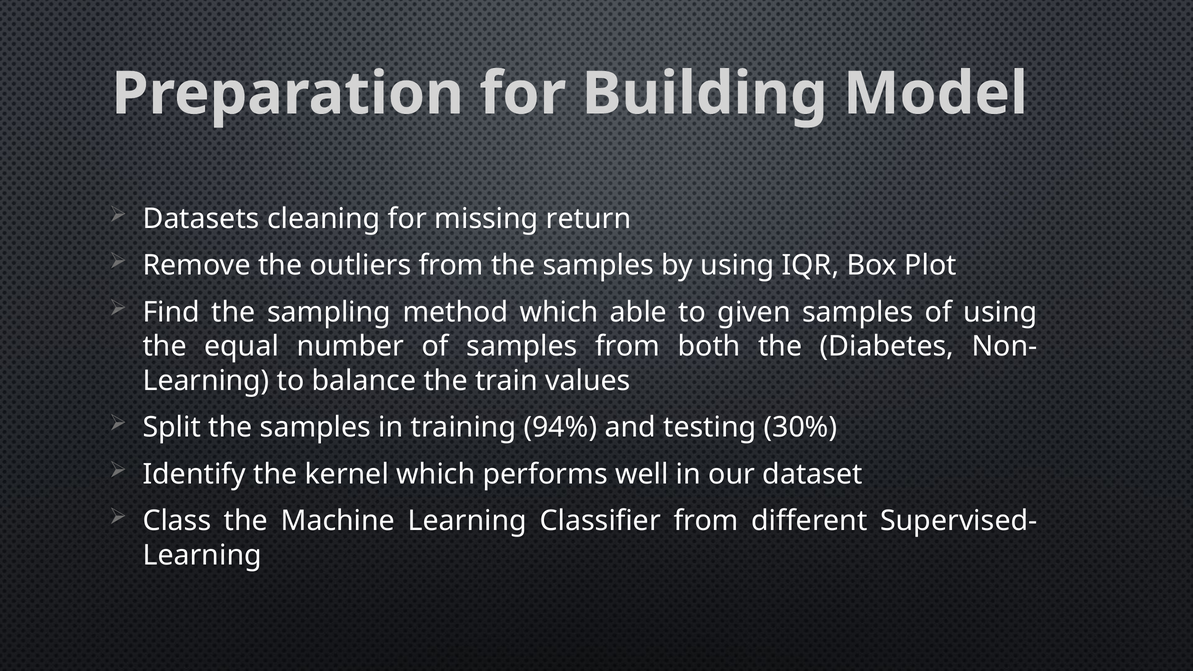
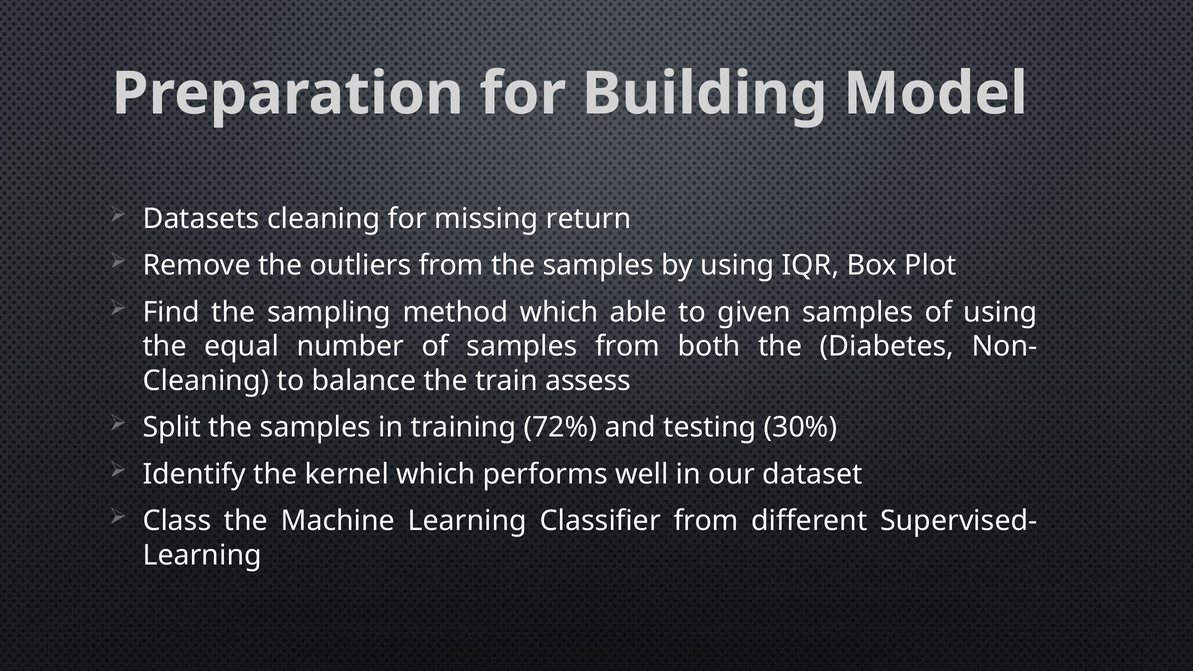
Learning at (206, 381): Learning -> Cleaning
values: values -> assess
94%: 94% -> 72%
